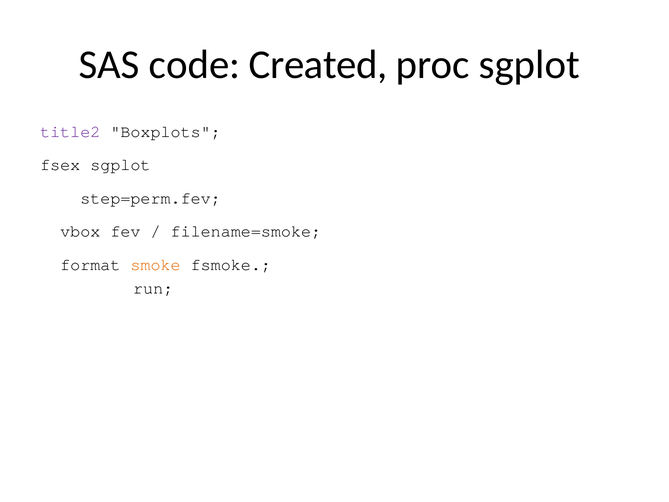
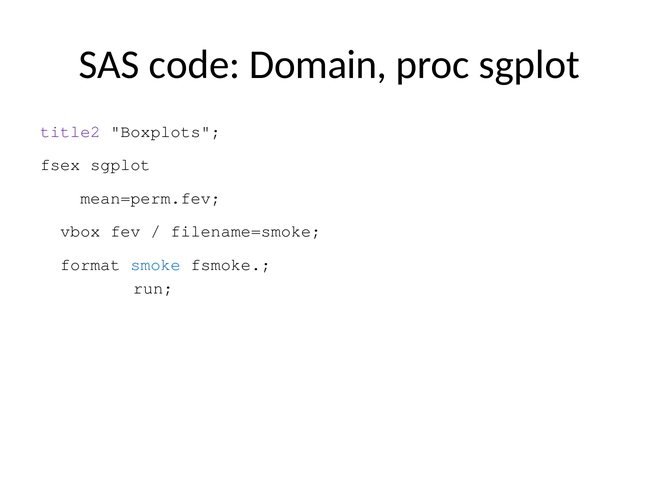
Created: Created -> Domain
step=perm.fev: step=perm.fev -> mean=perm.fev
smoke colour: orange -> blue
